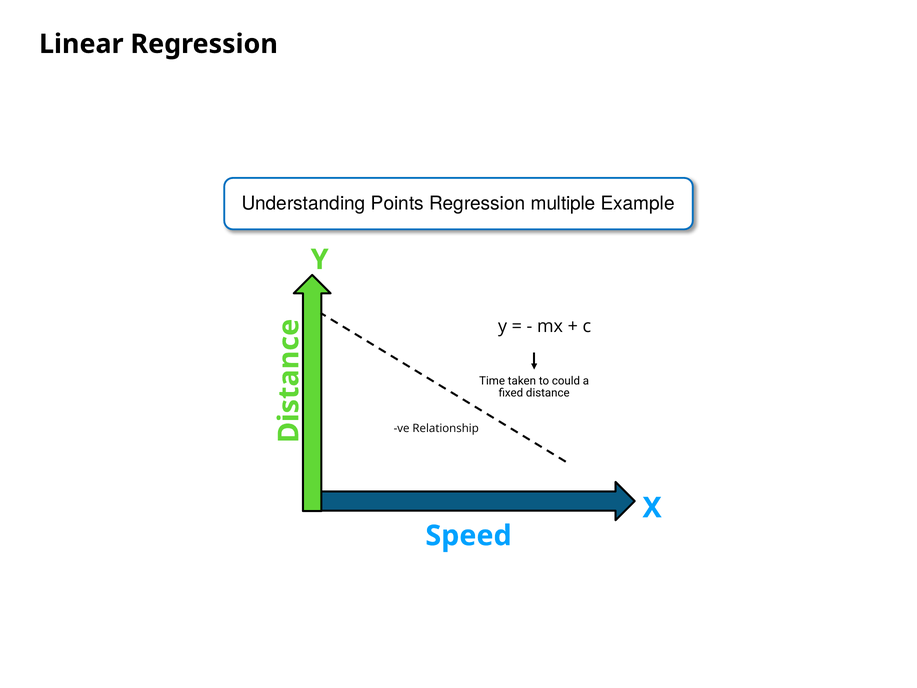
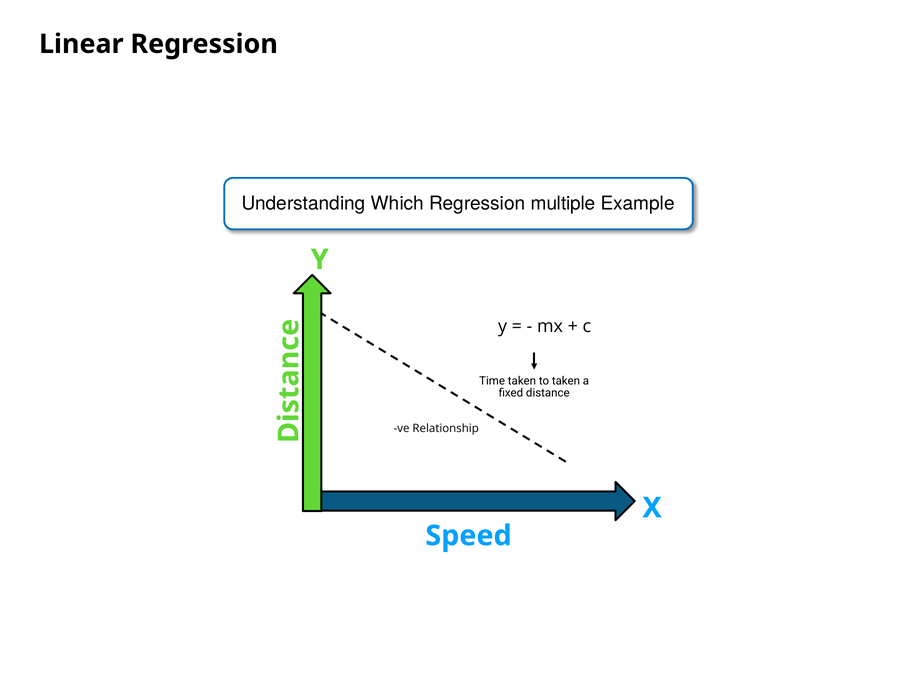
Points: Points -> Which
to could: could -> taken
